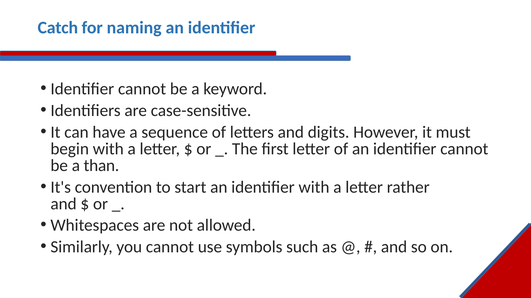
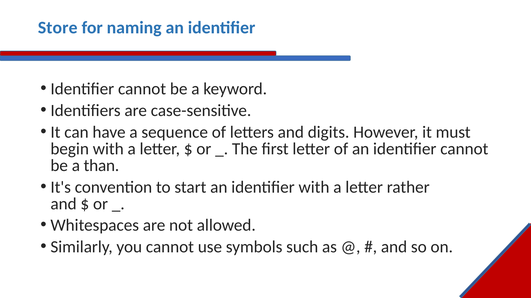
Catch: Catch -> Store
